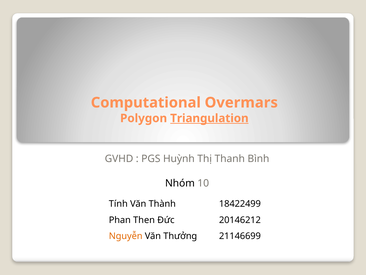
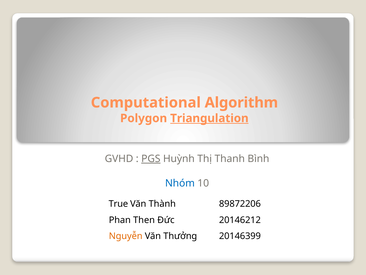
Overmars: Overmars -> Algorithm
PGS underline: none -> present
Nhóm colour: black -> blue
Tính: Tính -> True
18422499: 18422499 -> 89872206
21146699: 21146699 -> 20146399
